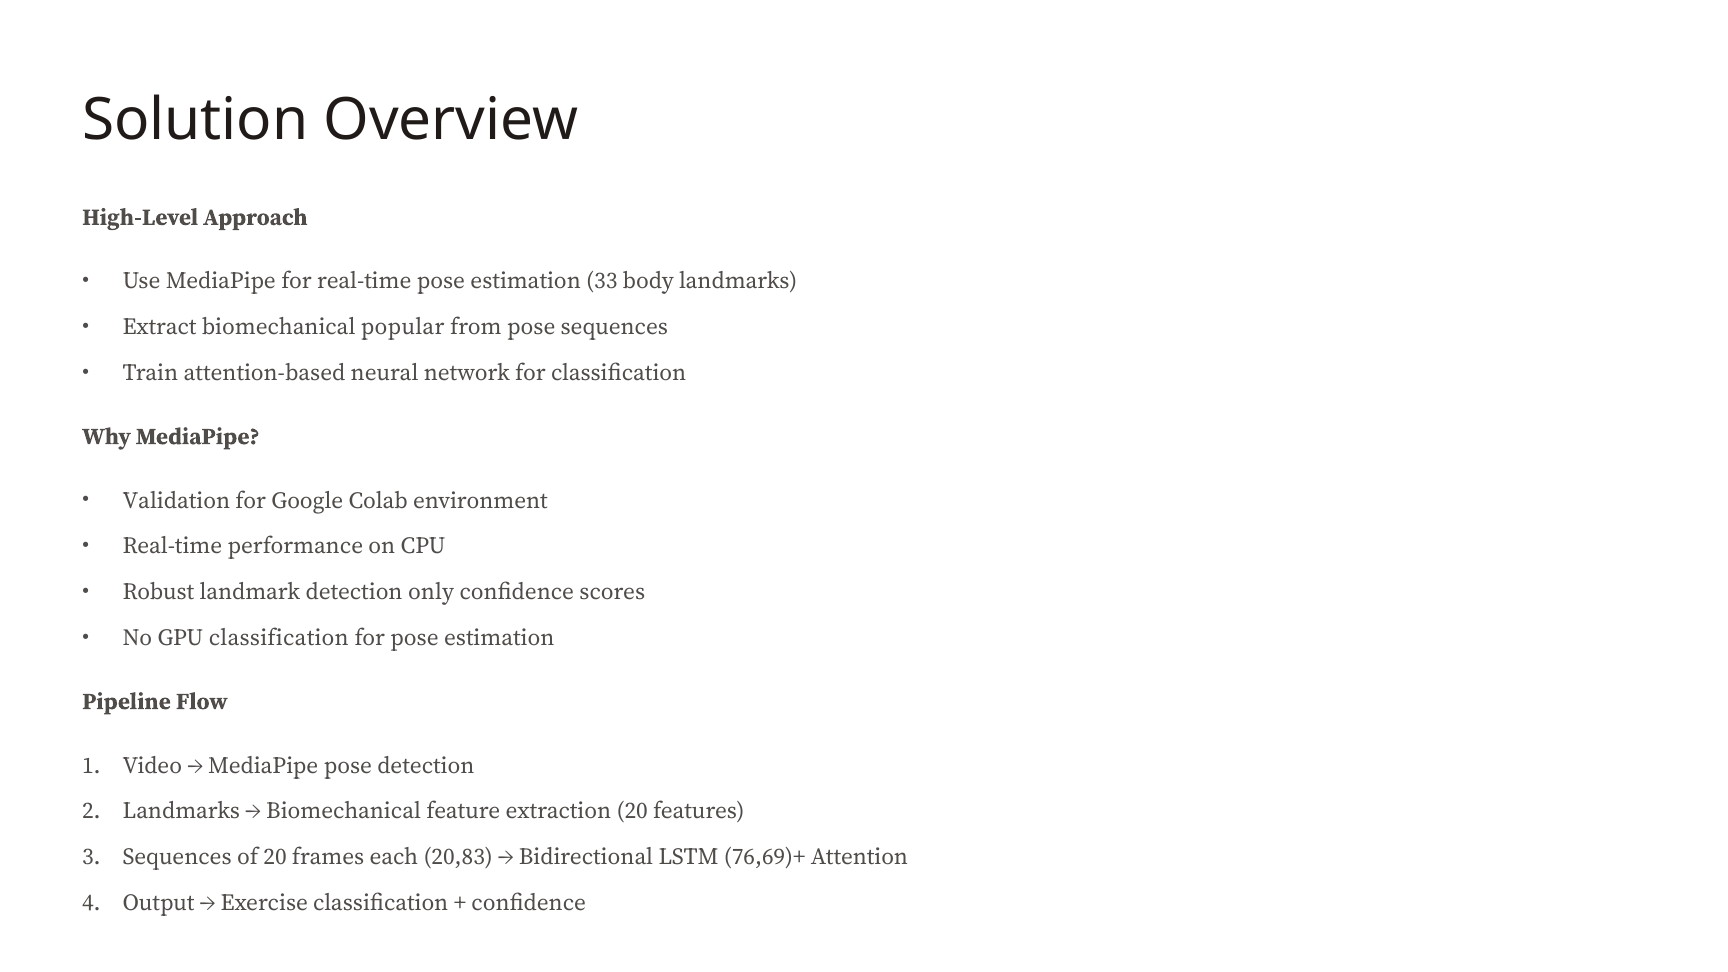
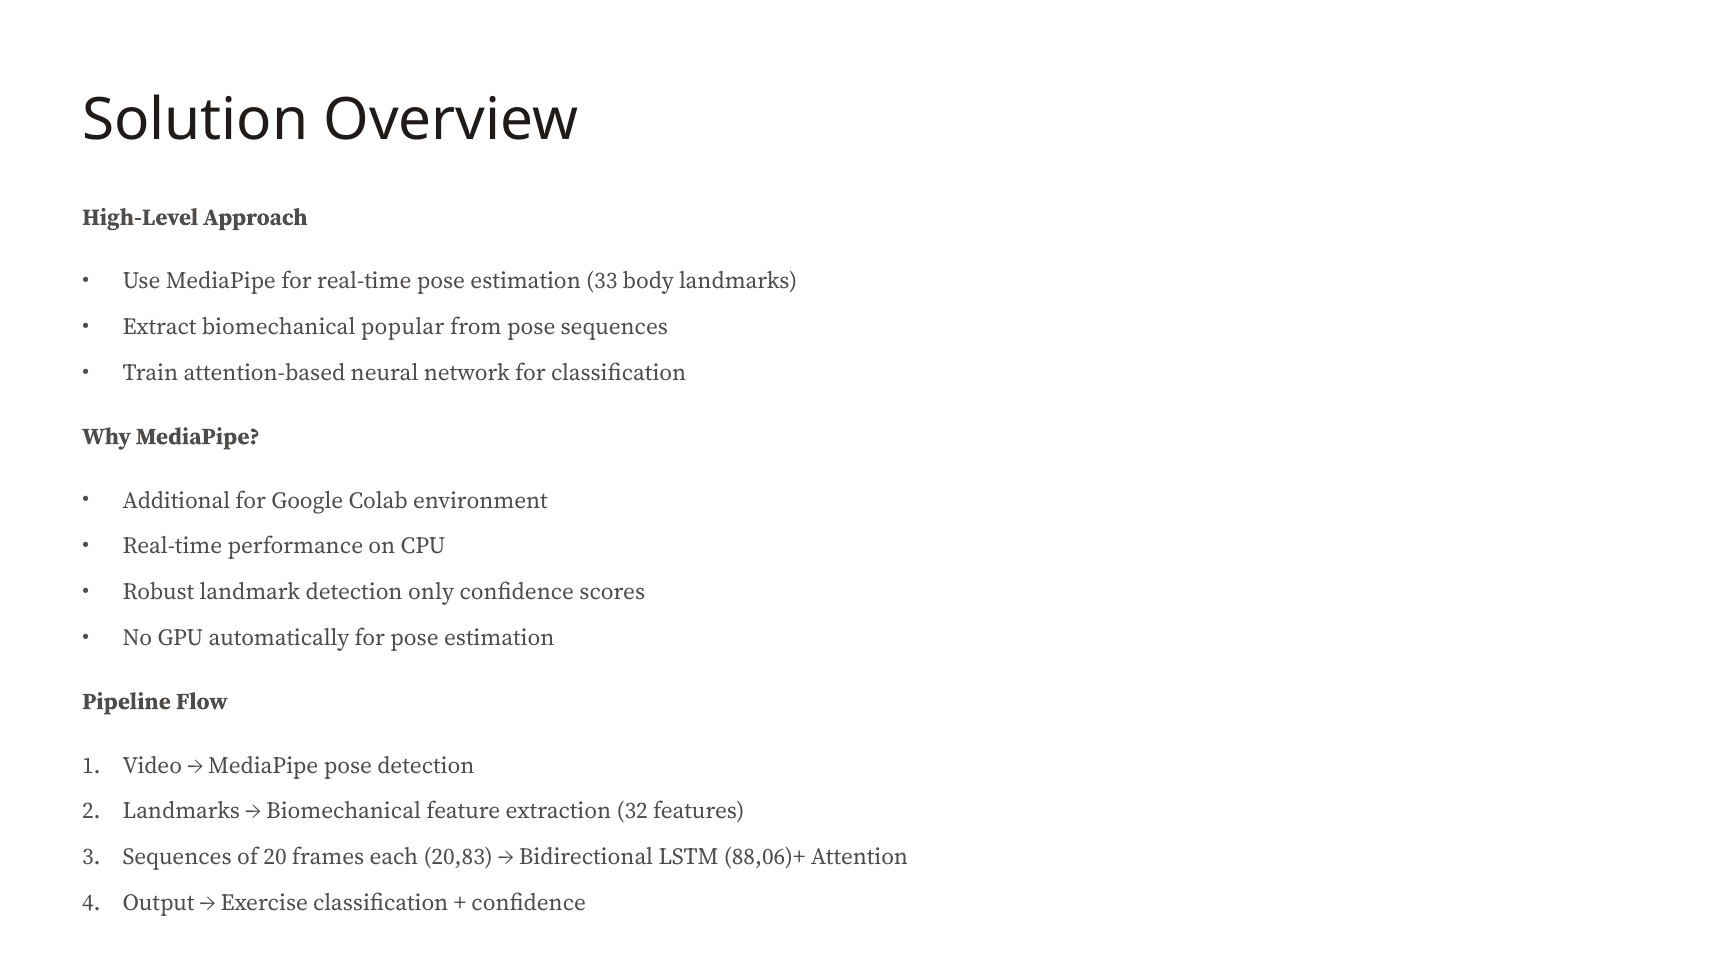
Validation: Validation -> Additional
GPU classification: classification -> automatically
extraction 20: 20 -> 32
76,69)+: 76,69)+ -> 88,06)+
